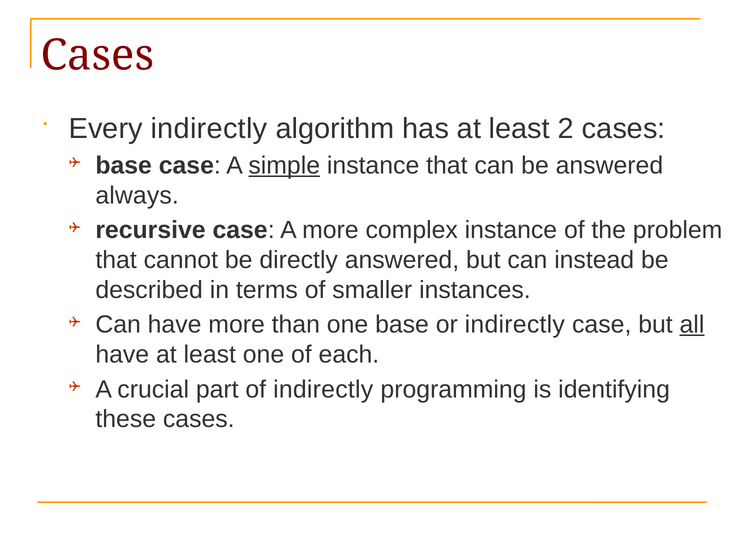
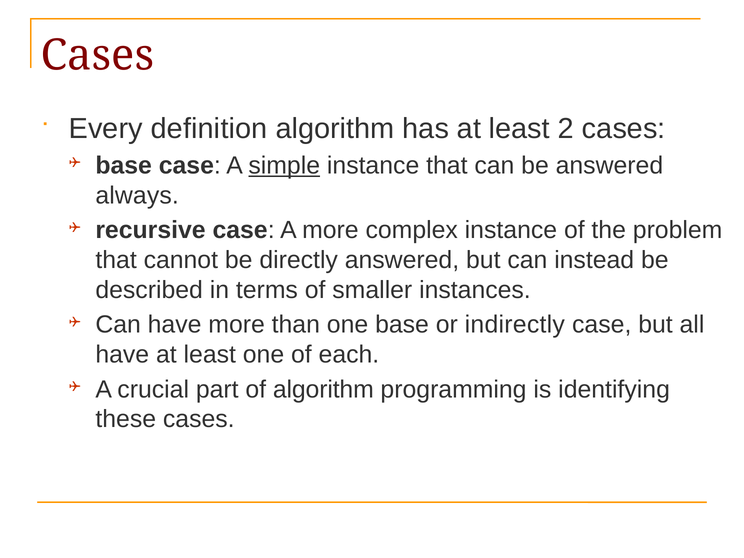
Every indirectly: indirectly -> definition
all underline: present -> none
of indirectly: indirectly -> algorithm
